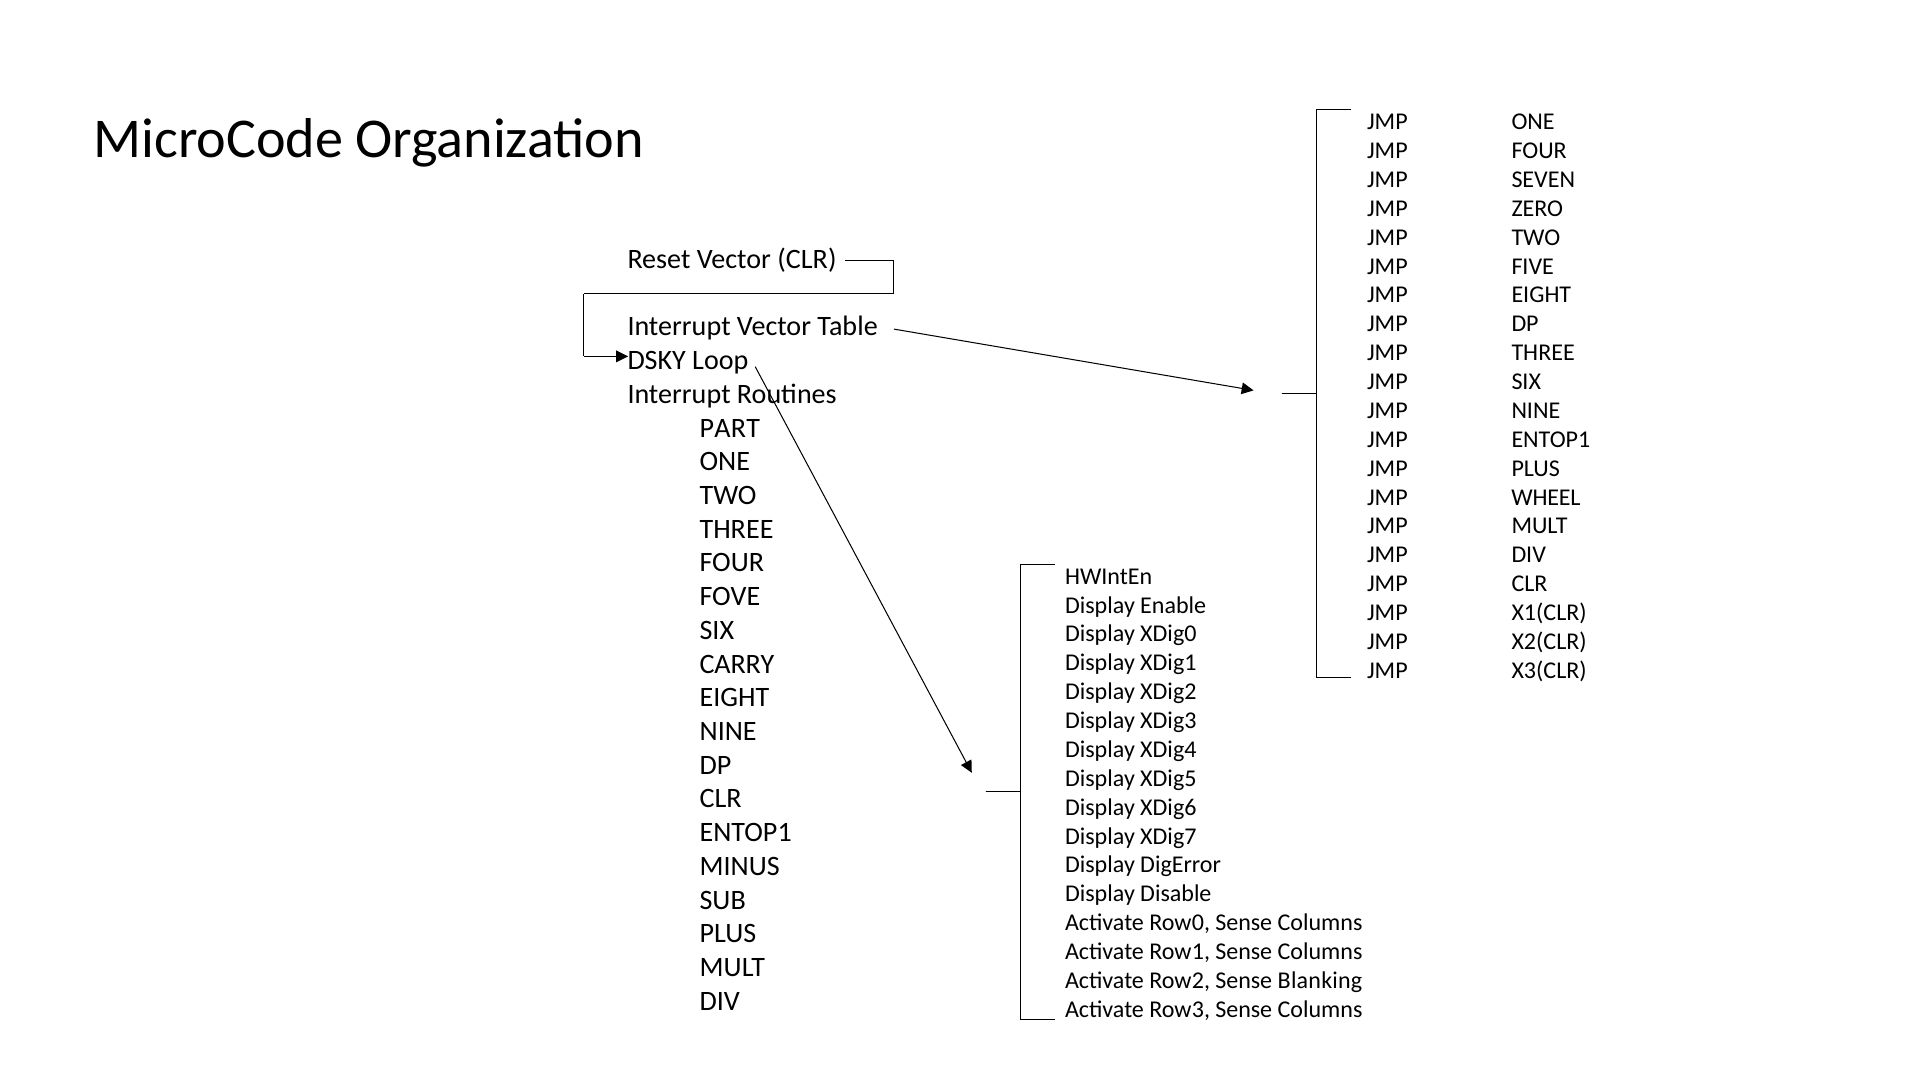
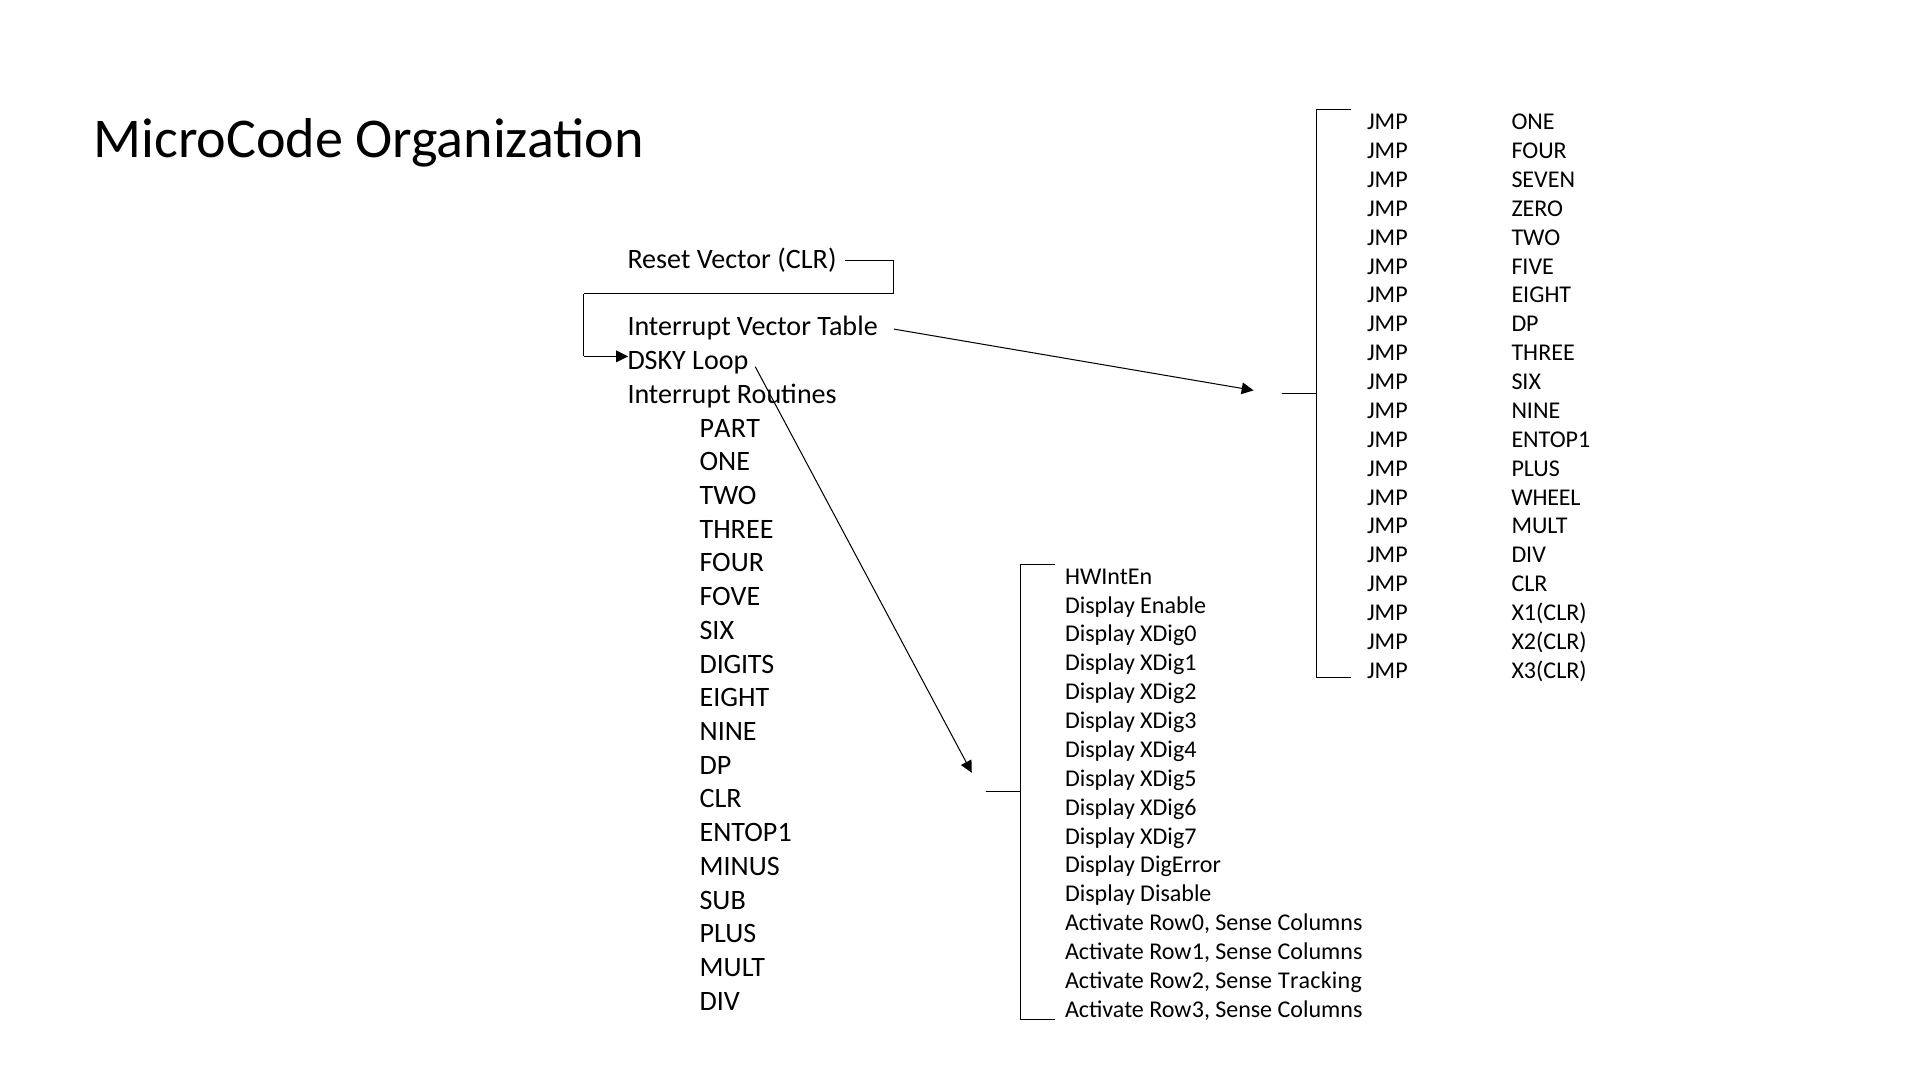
CARRY: CARRY -> DIGITS
Blanking: Blanking -> Tracking
